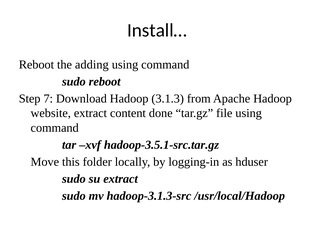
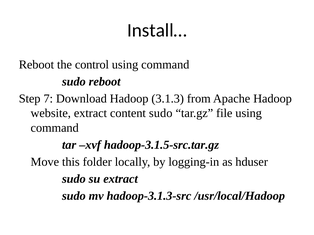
adding: adding -> control
content done: done -> sudo
hadoop-3.5.1-src.tar.gz: hadoop-3.5.1-src.tar.gz -> hadoop-3.1.5-src.tar.gz
